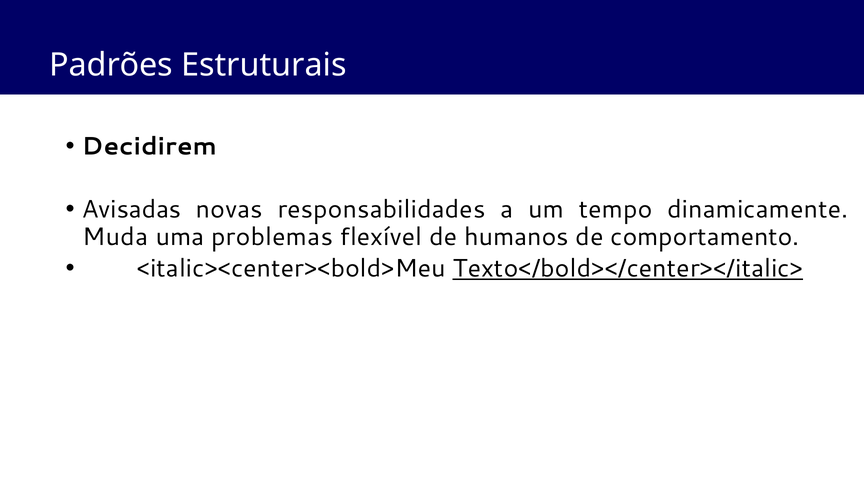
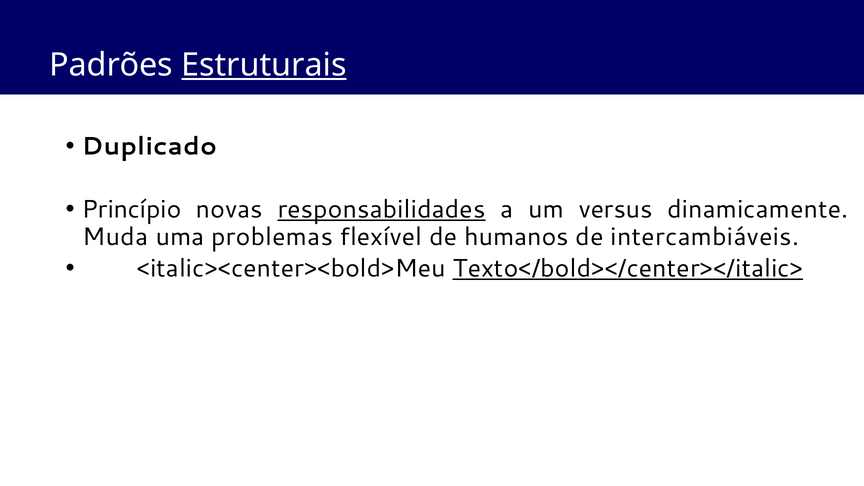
Estruturais underline: none -> present
Decidirem: Decidirem -> Duplicado
Avisadas: Avisadas -> Princípio
responsabilidades underline: none -> present
tempo: tempo -> versus
comportamento: comportamento -> intercambiáveis
